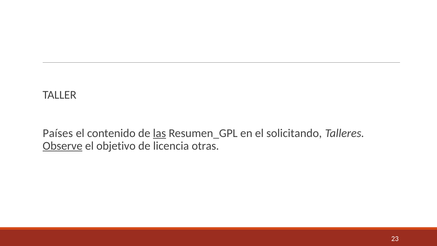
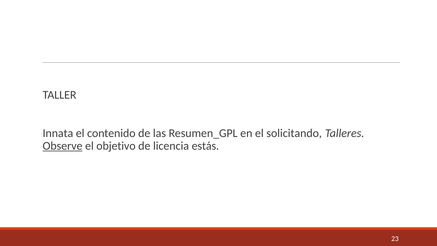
Países: Países -> Innata
las underline: present -> none
otras: otras -> estás
